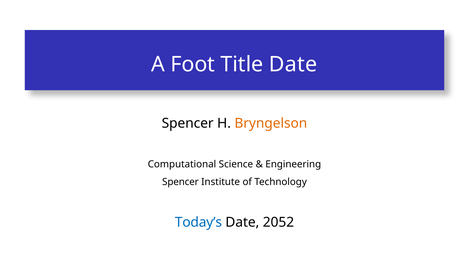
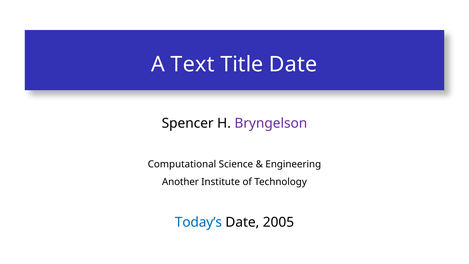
Foot: Foot -> Text
Bryngelson colour: orange -> purple
Spencer at (180, 182): Spencer -> Another
2052: 2052 -> 2005
